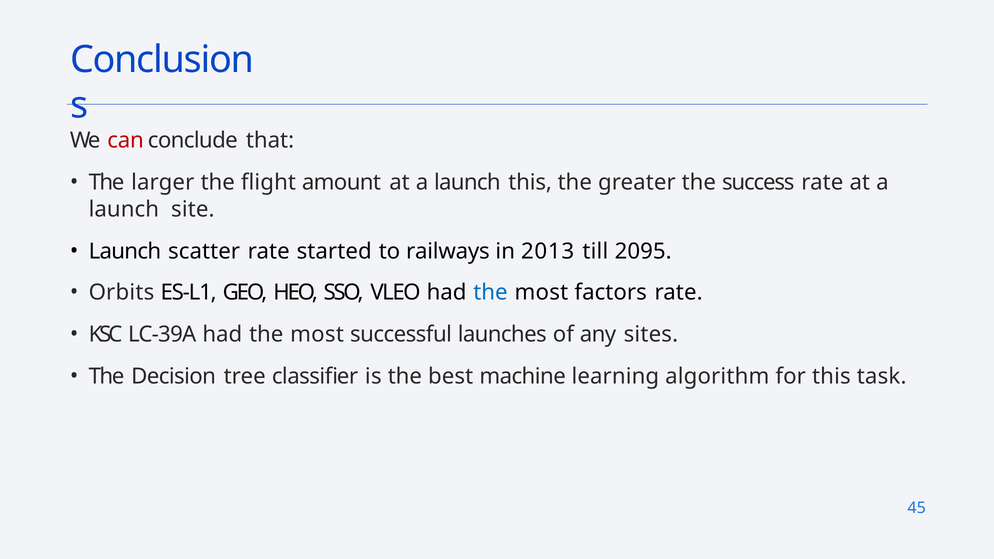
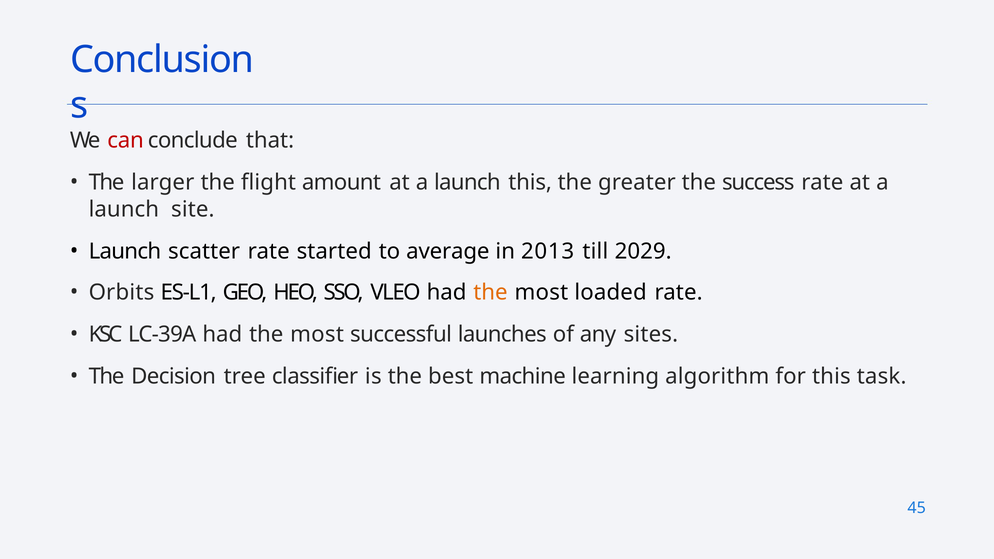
railways: railways -> average
2095: 2095 -> 2029
the at (491, 292) colour: blue -> orange
factors: factors -> loaded
